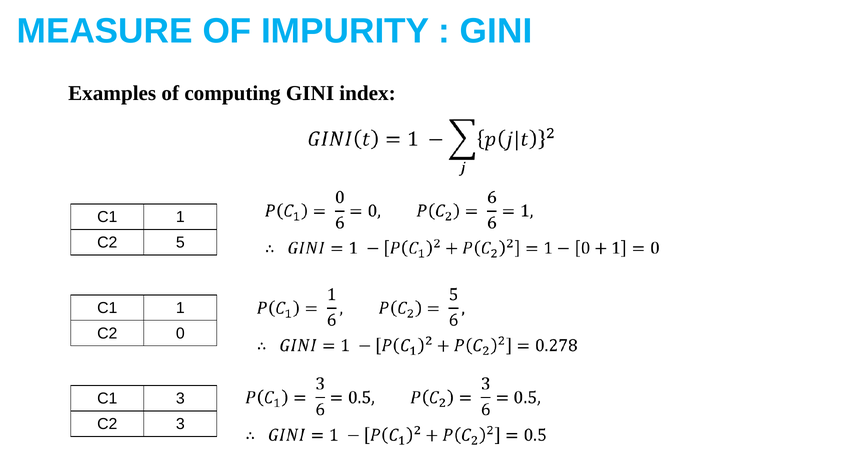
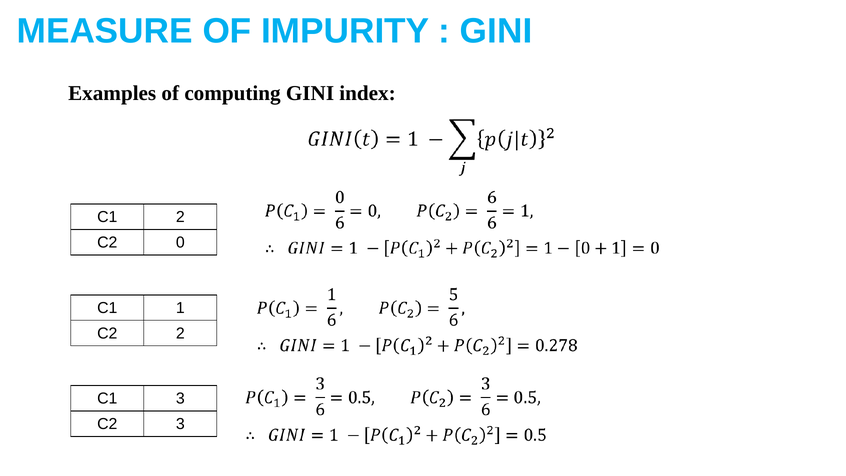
1 at (180, 217): 1 -> 2
5: 5 -> 0
C2 0: 0 -> 2
